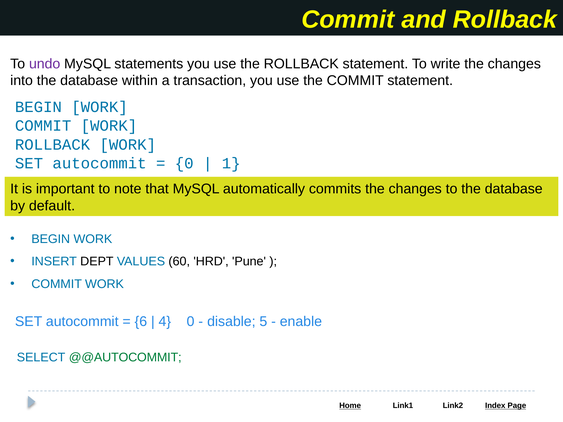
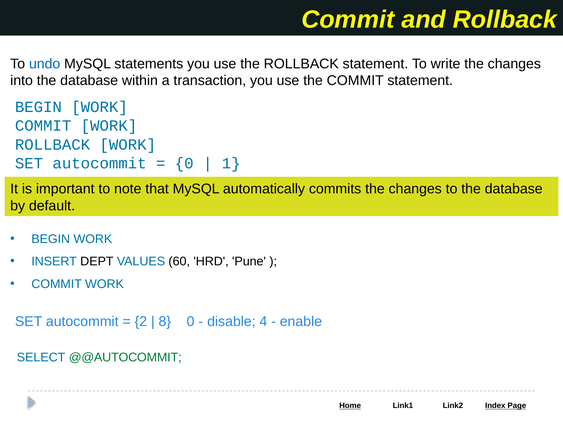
undo colour: purple -> blue
6: 6 -> 2
4: 4 -> 8
5: 5 -> 4
